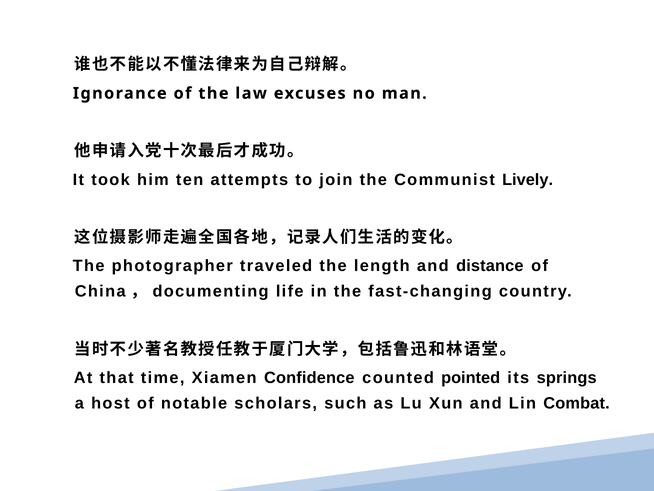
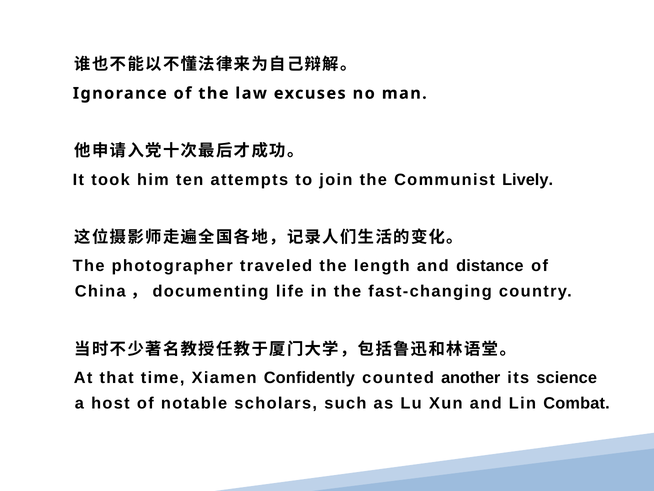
Confidence: Confidence -> Confidently
pointed: pointed -> another
springs: springs -> science
